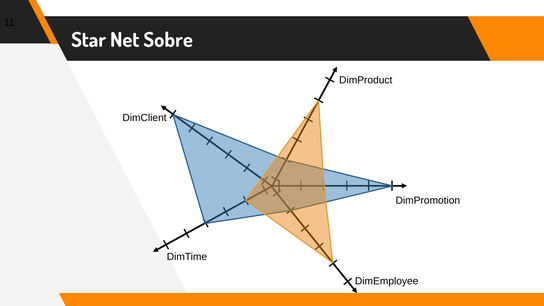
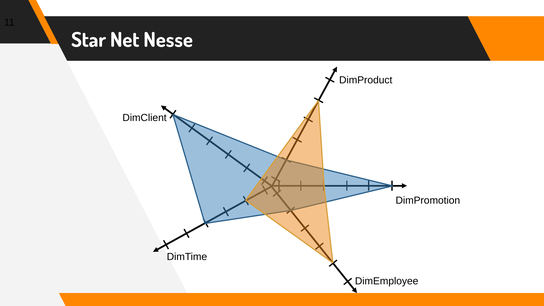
Sobre: Sobre -> Nesse
